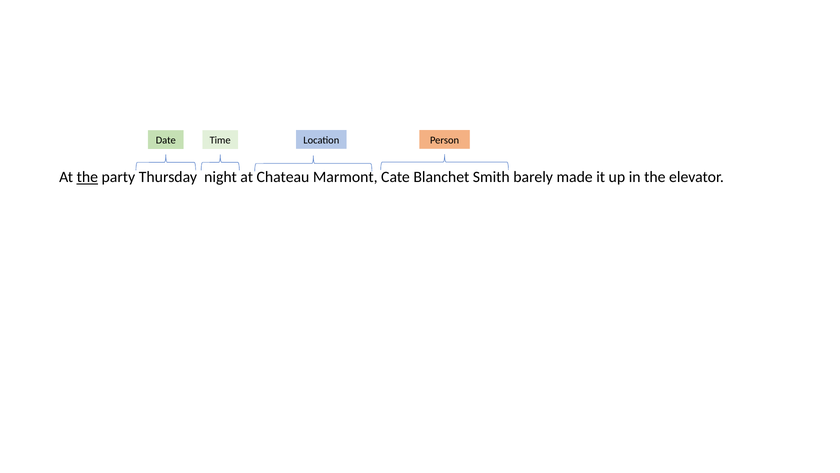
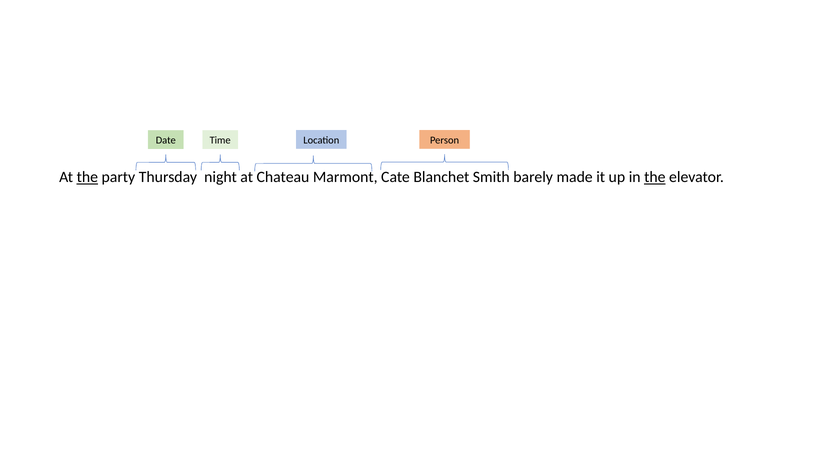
the at (655, 177) underline: none -> present
